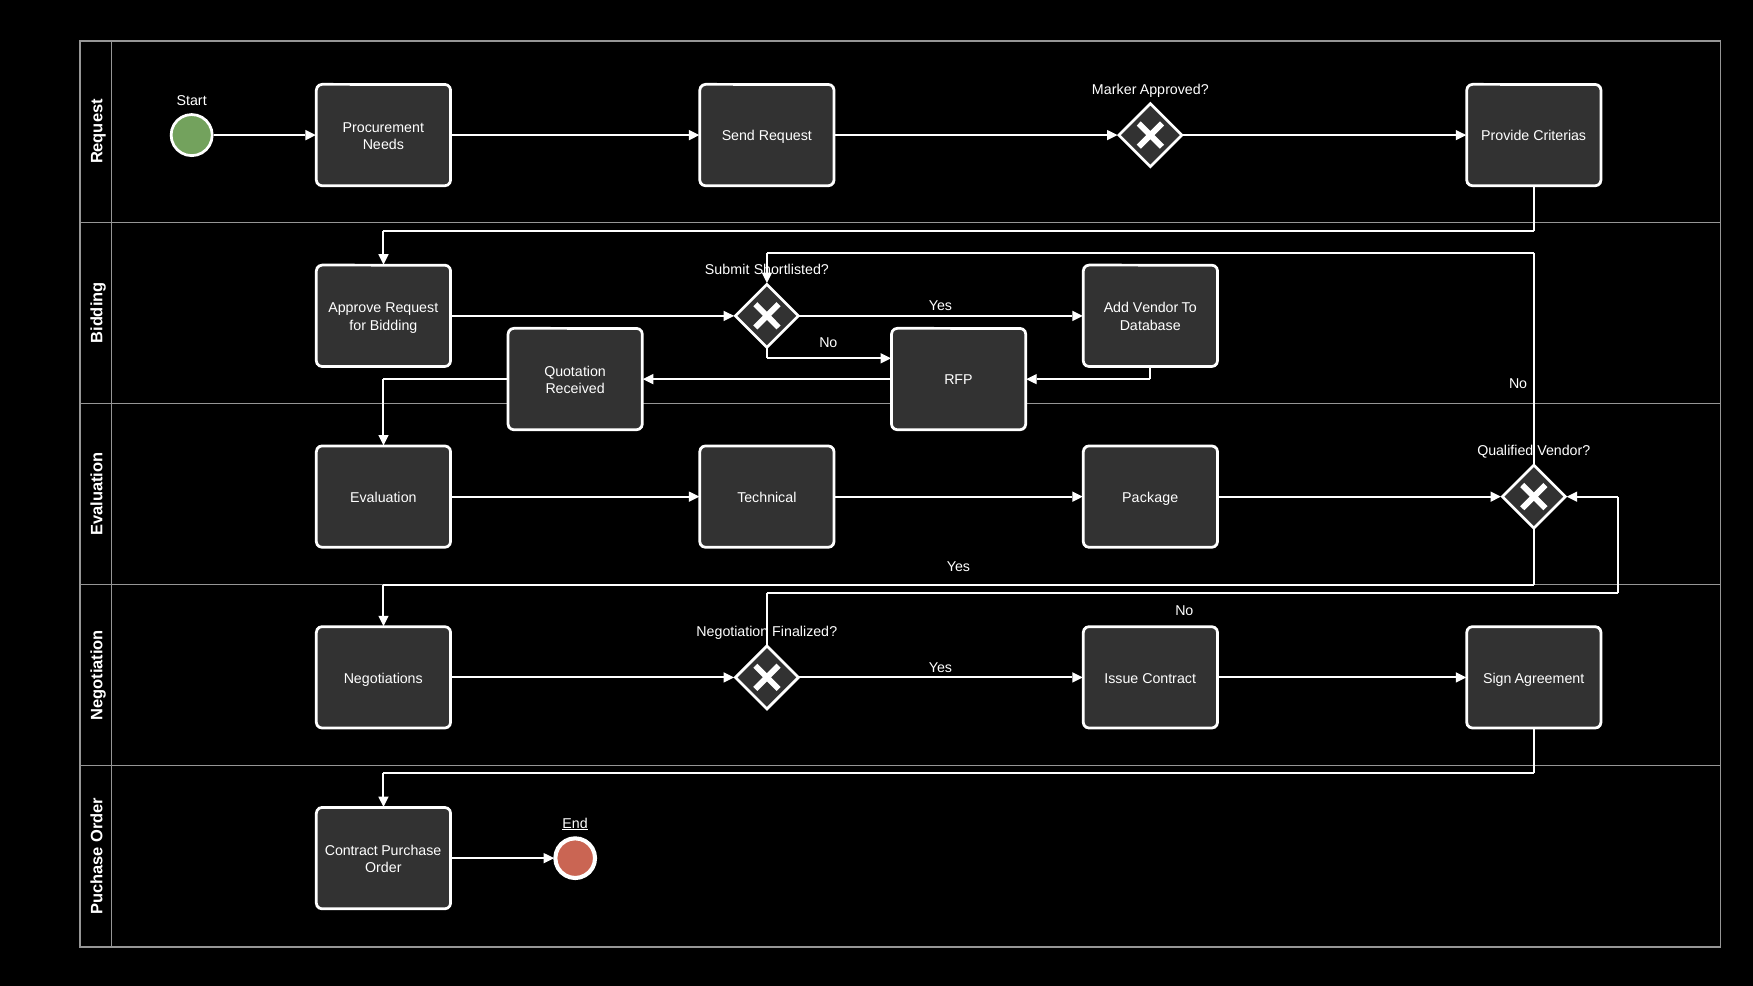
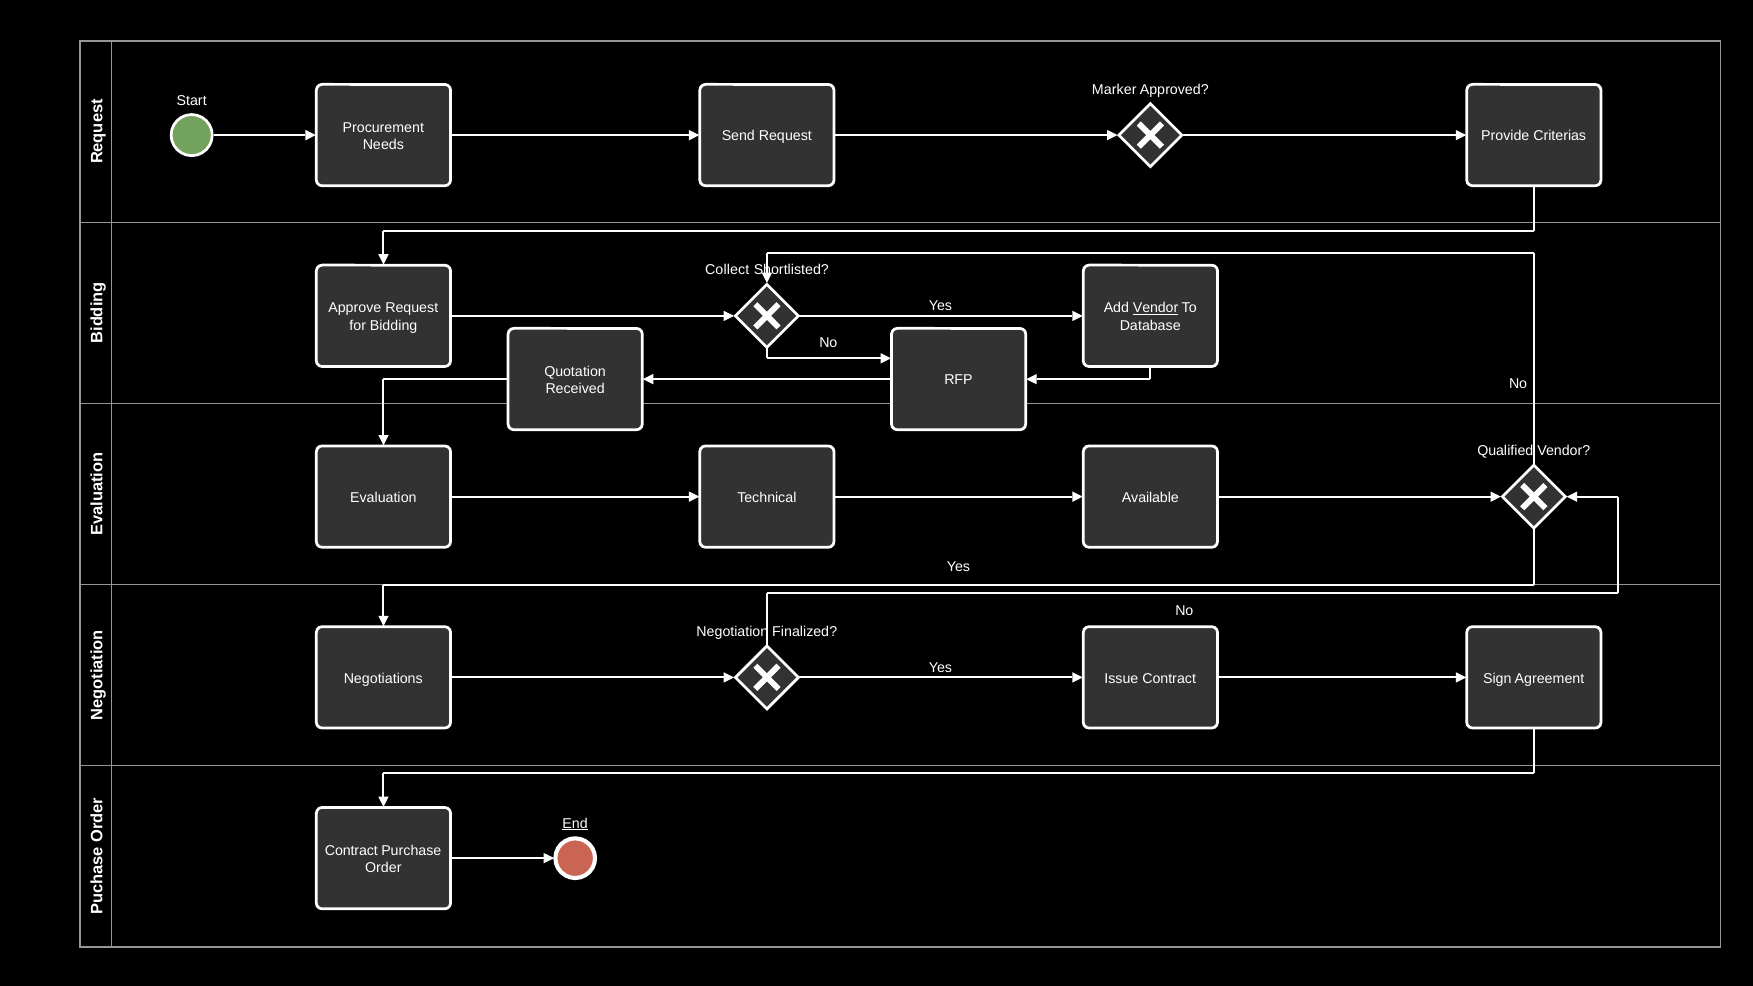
Submit: Submit -> Collect
Vendor at (1156, 308) underline: none -> present
Package: Package -> Available
